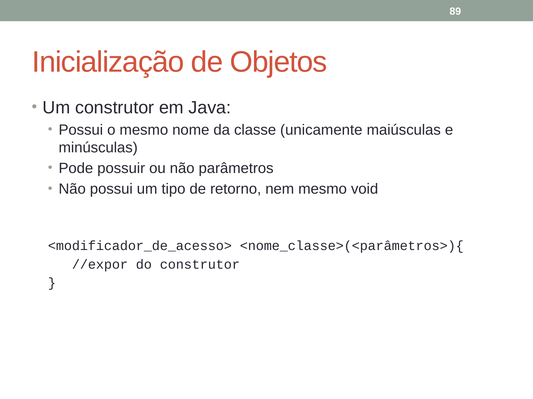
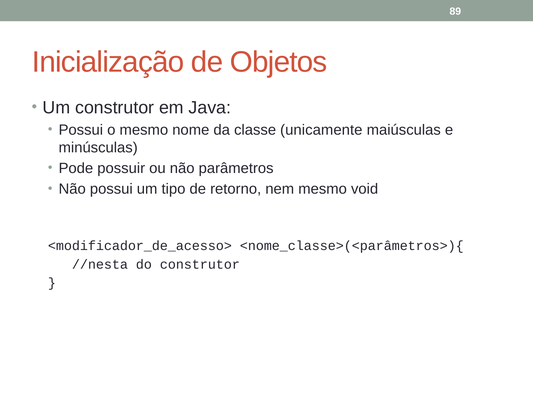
//expor: //expor -> //nesta
